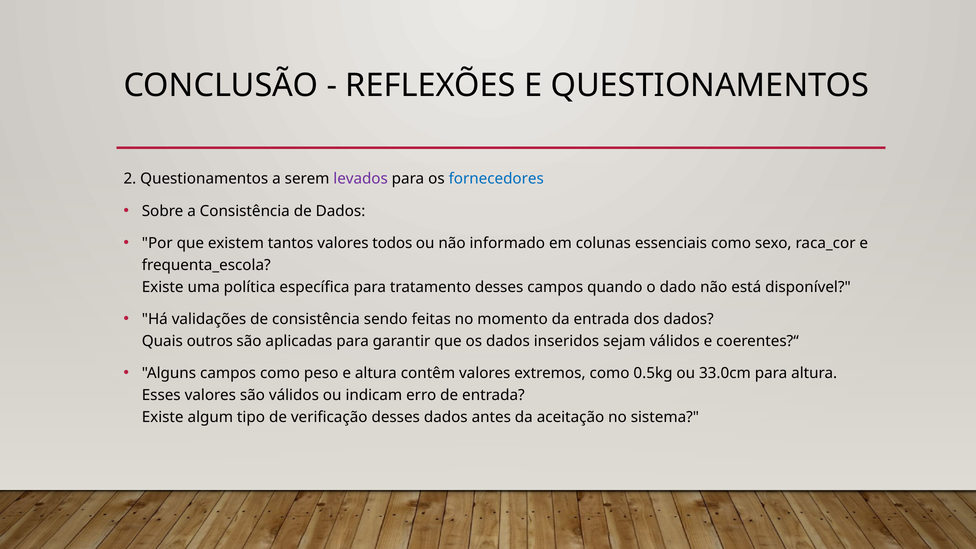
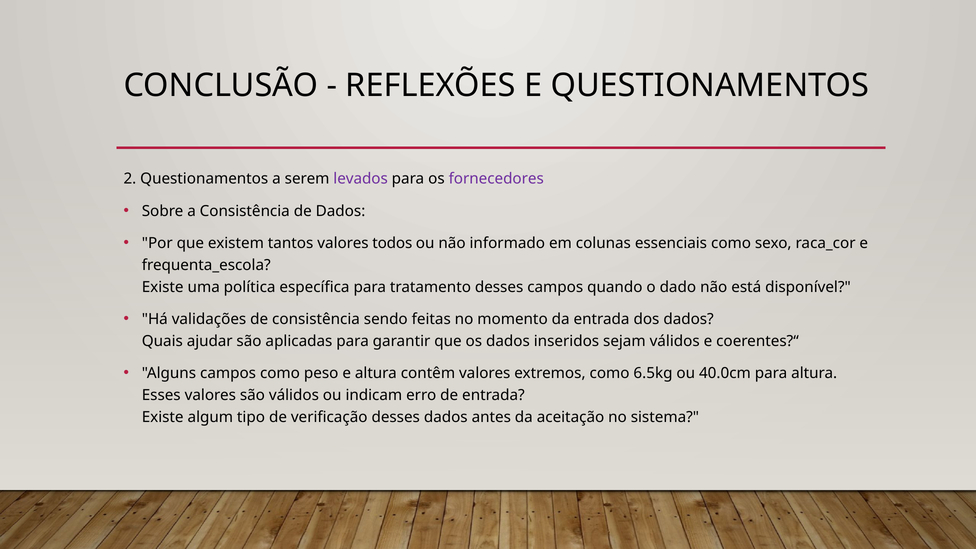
fornecedores colour: blue -> purple
outros: outros -> ajudar
0.5kg: 0.5kg -> 6.5kg
33.0cm: 33.0cm -> 40.0cm
